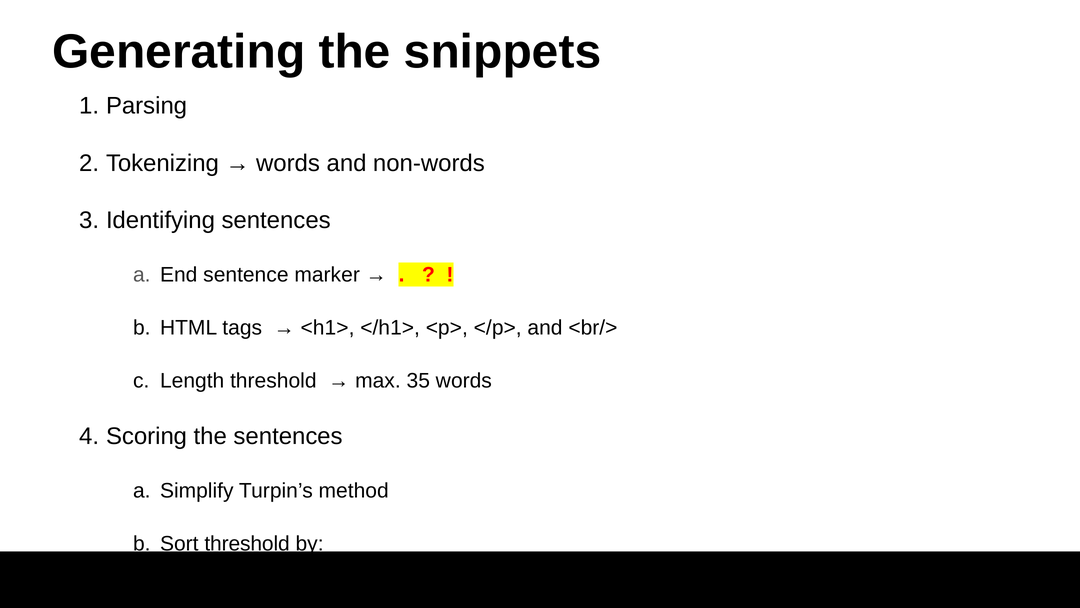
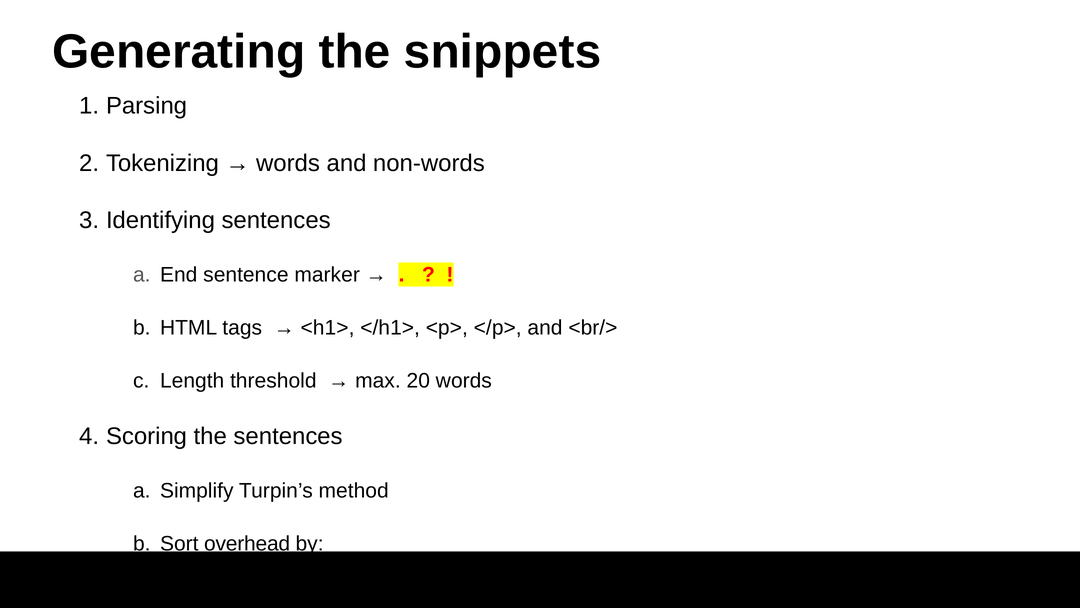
35: 35 -> 20
Sort threshold: threshold -> overhead
